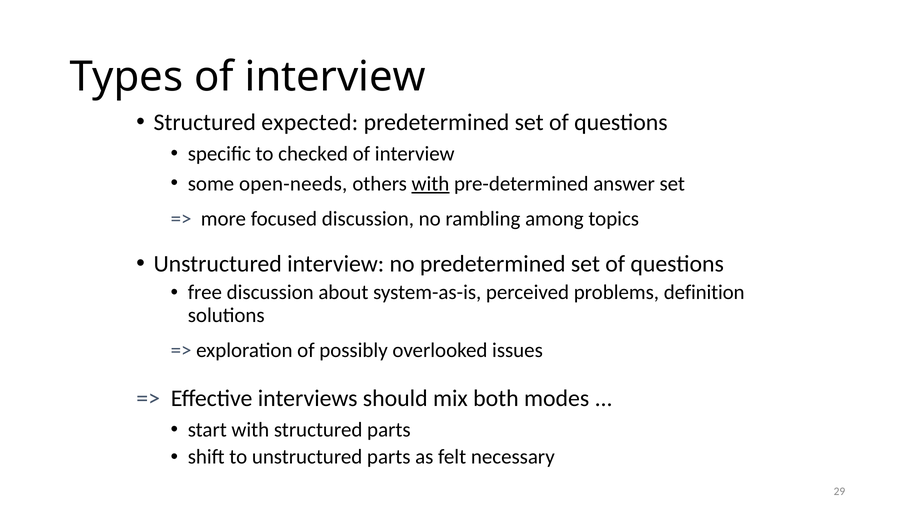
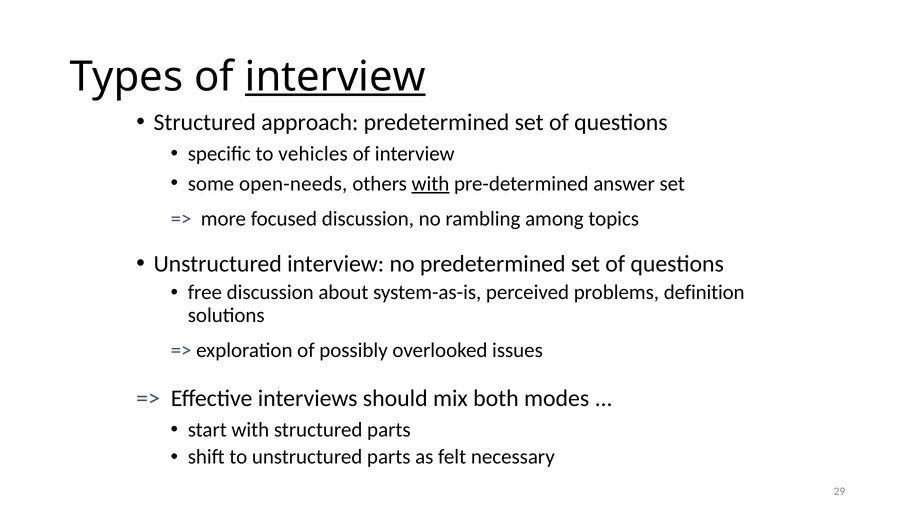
interview at (335, 77) underline: none -> present
expected: expected -> approach
checked: checked -> vehicles
